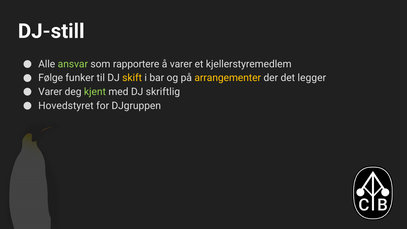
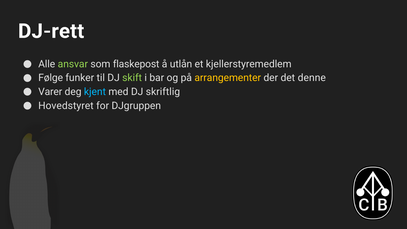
DJ-still: DJ-still -> DJ-rett
rapportere: rapportere -> flaskepost
å varer: varer -> utlån
skift colour: yellow -> light green
legger: legger -> denne
kjent colour: light green -> light blue
